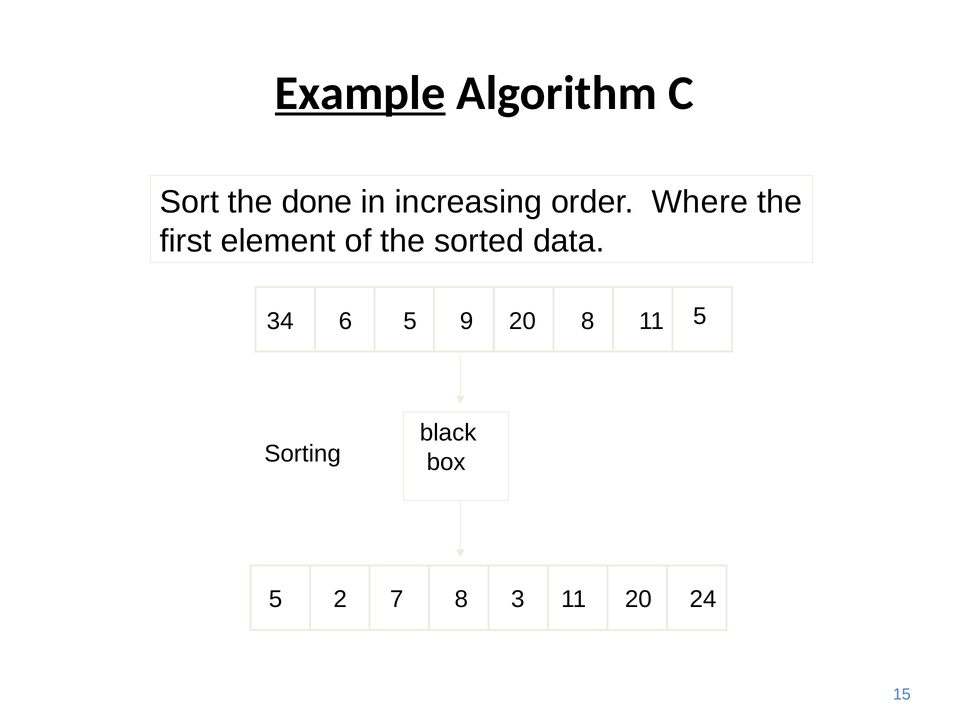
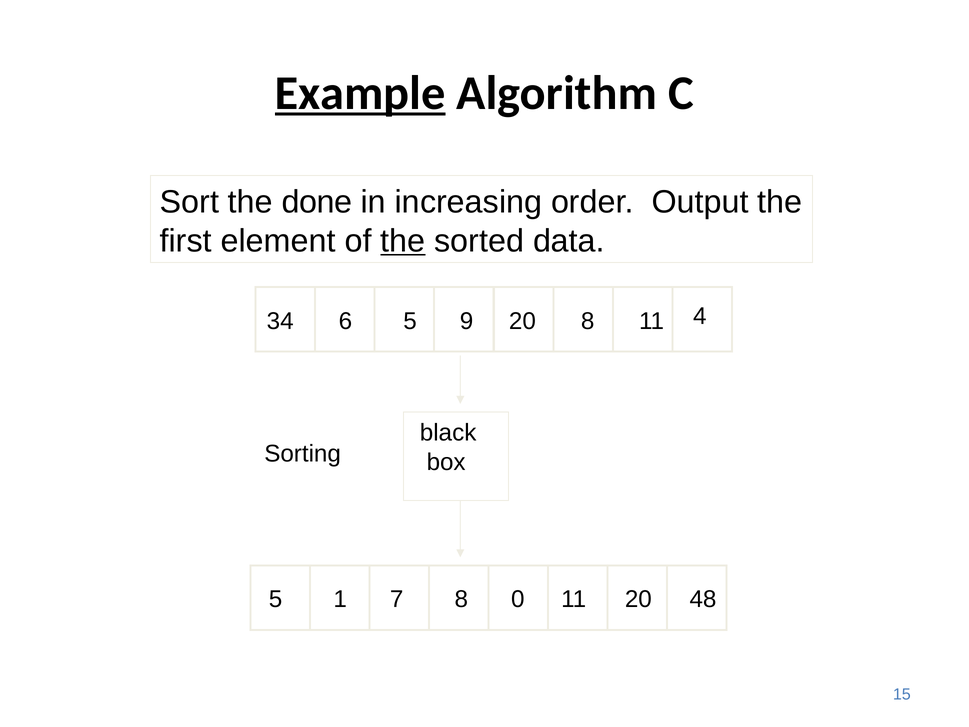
Where: Where -> Output
the at (403, 241) underline: none -> present
34 5: 5 -> 4
2: 2 -> 1
3: 3 -> 0
24: 24 -> 48
